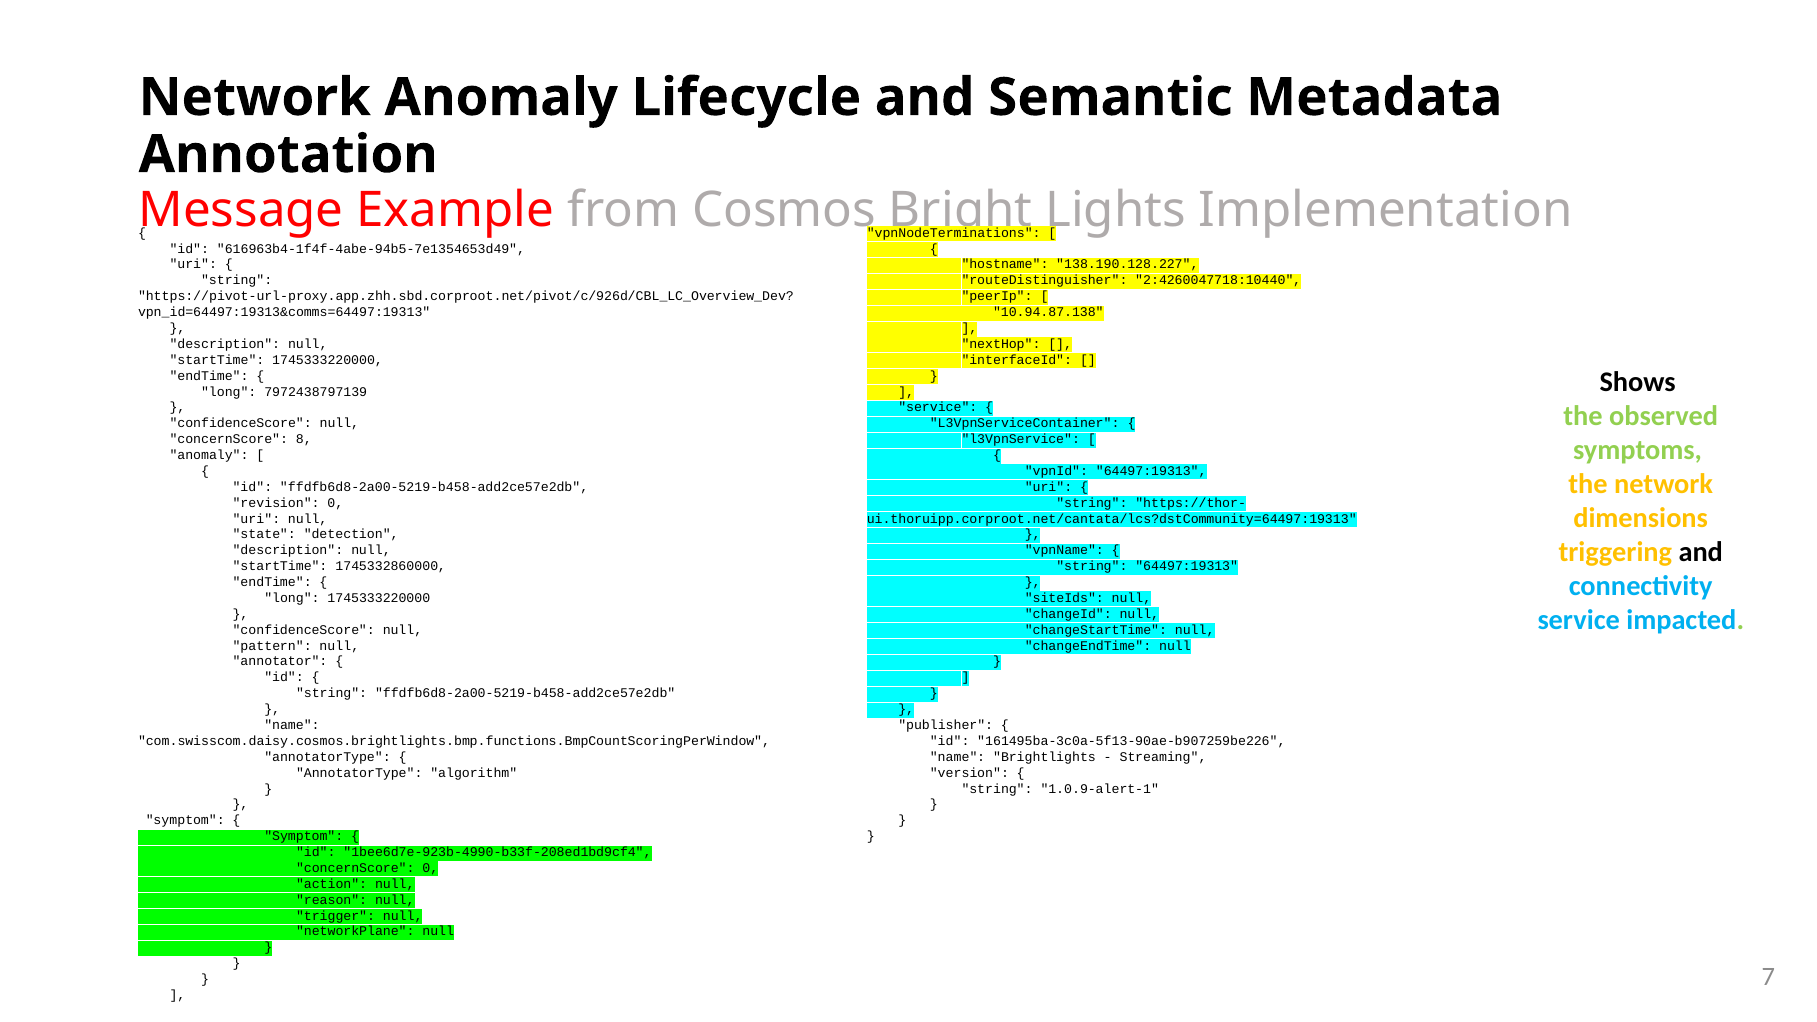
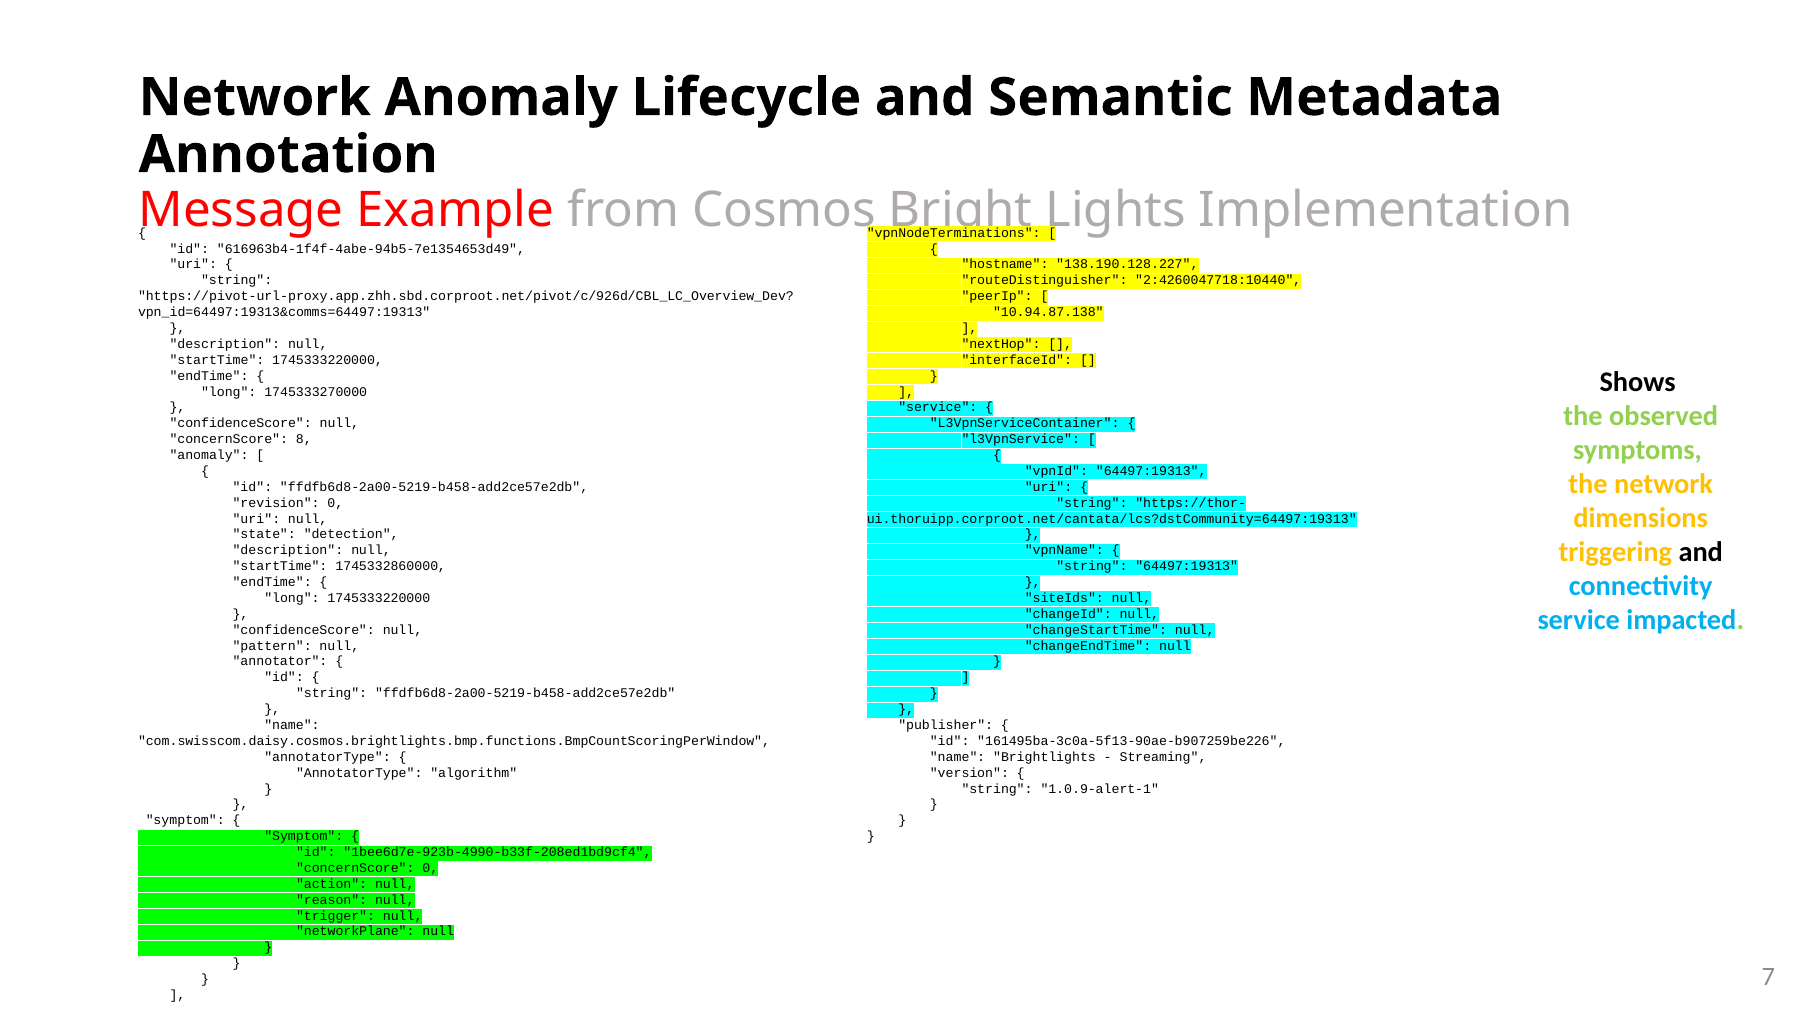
7972438797139: 7972438797139 -> 1745333270000
